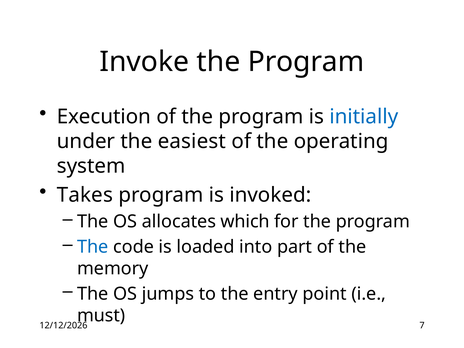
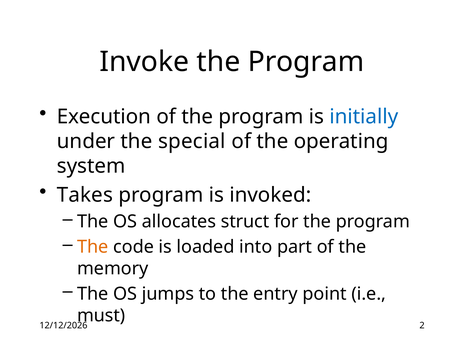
easiest: easiest -> special
which: which -> struct
The at (93, 247) colour: blue -> orange
7: 7 -> 2
